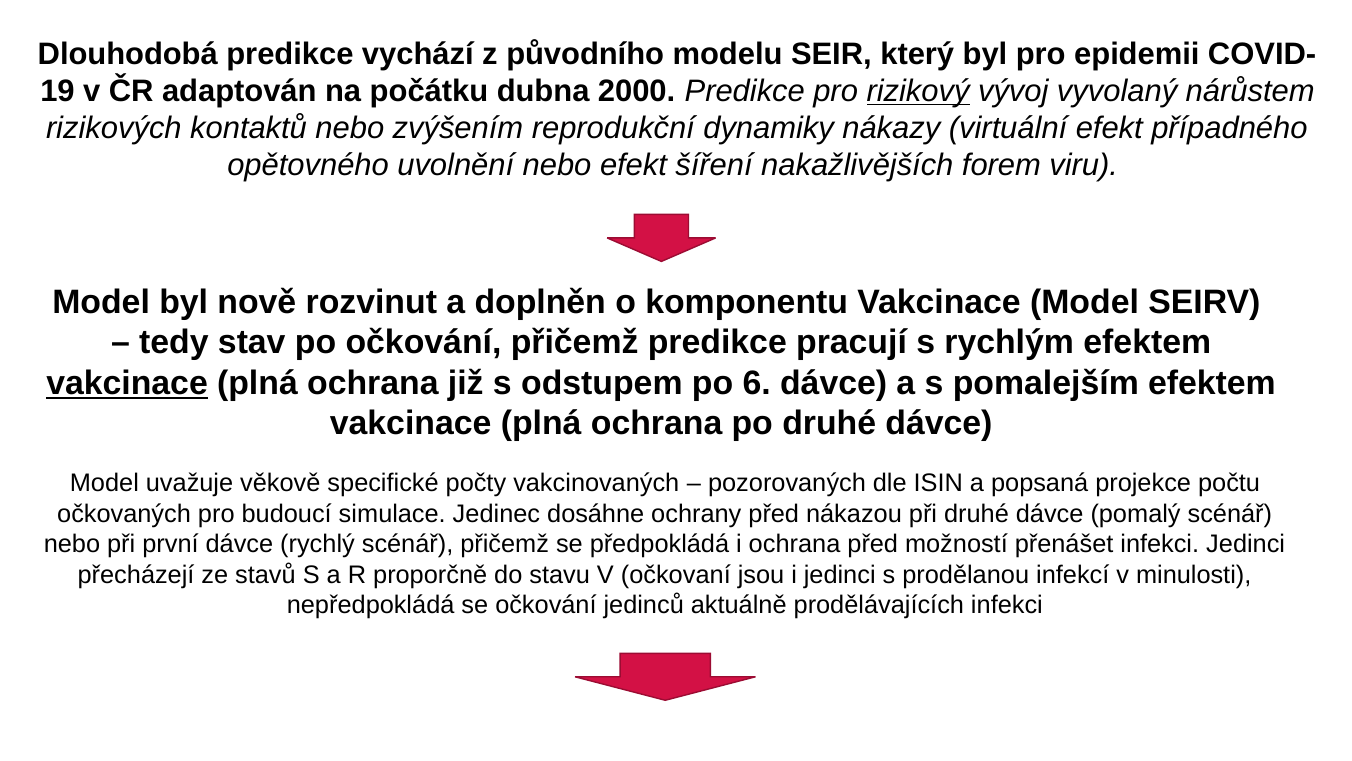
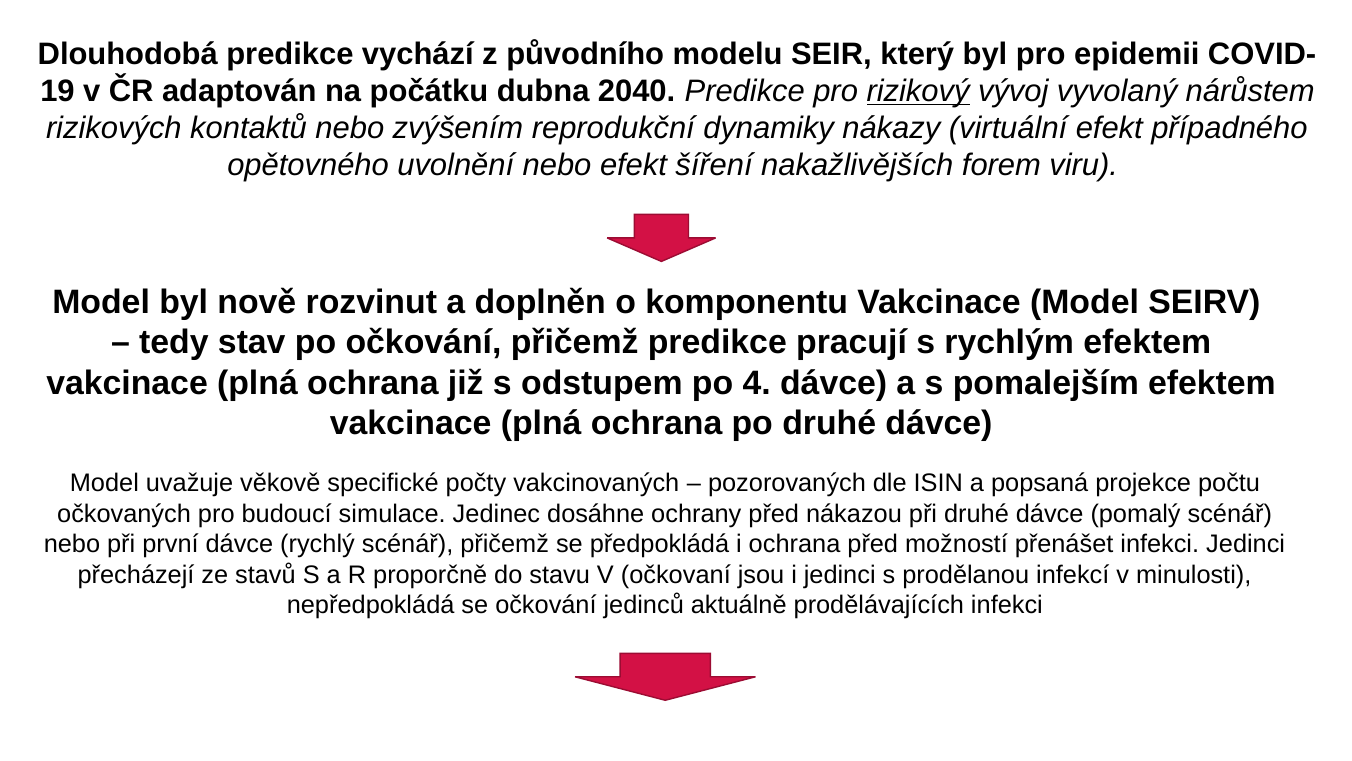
2000: 2000 -> 2040
vakcinace at (127, 383) underline: present -> none
6: 6 -> 4
